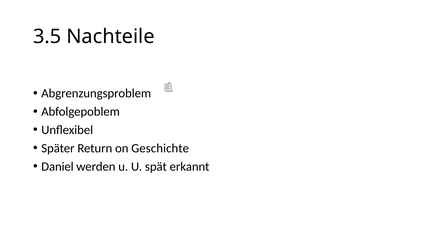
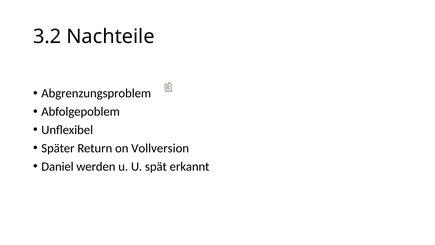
3.5: 3.5 -> 3.2
Geschichte: Geschichte -> Vollversion
